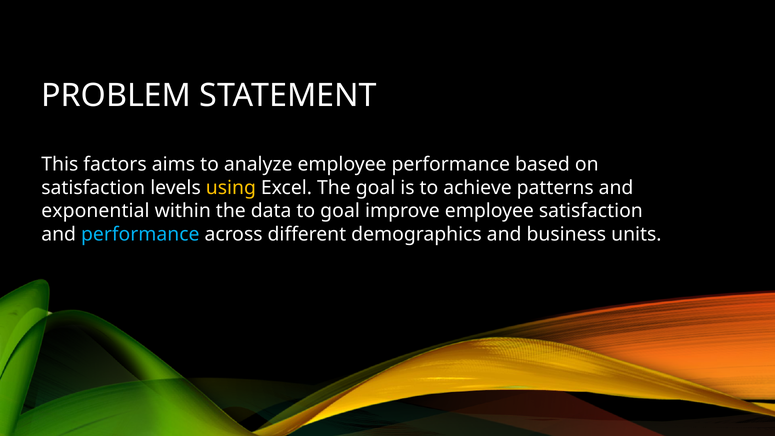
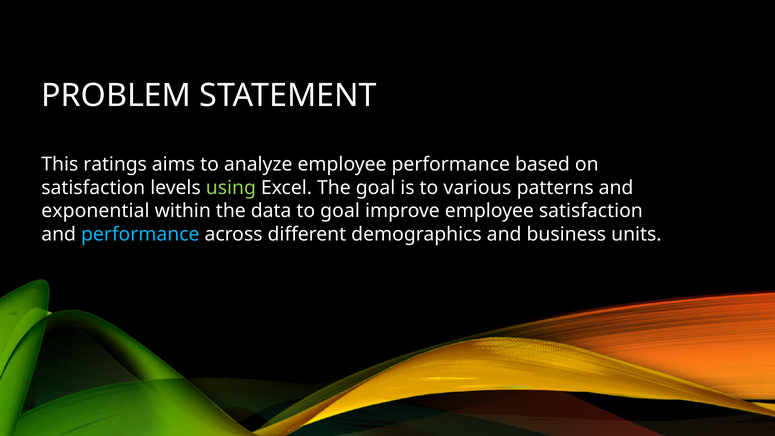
factors: factors -> ratings
using colour: yellow -> light green
achieve: achieve -> various
